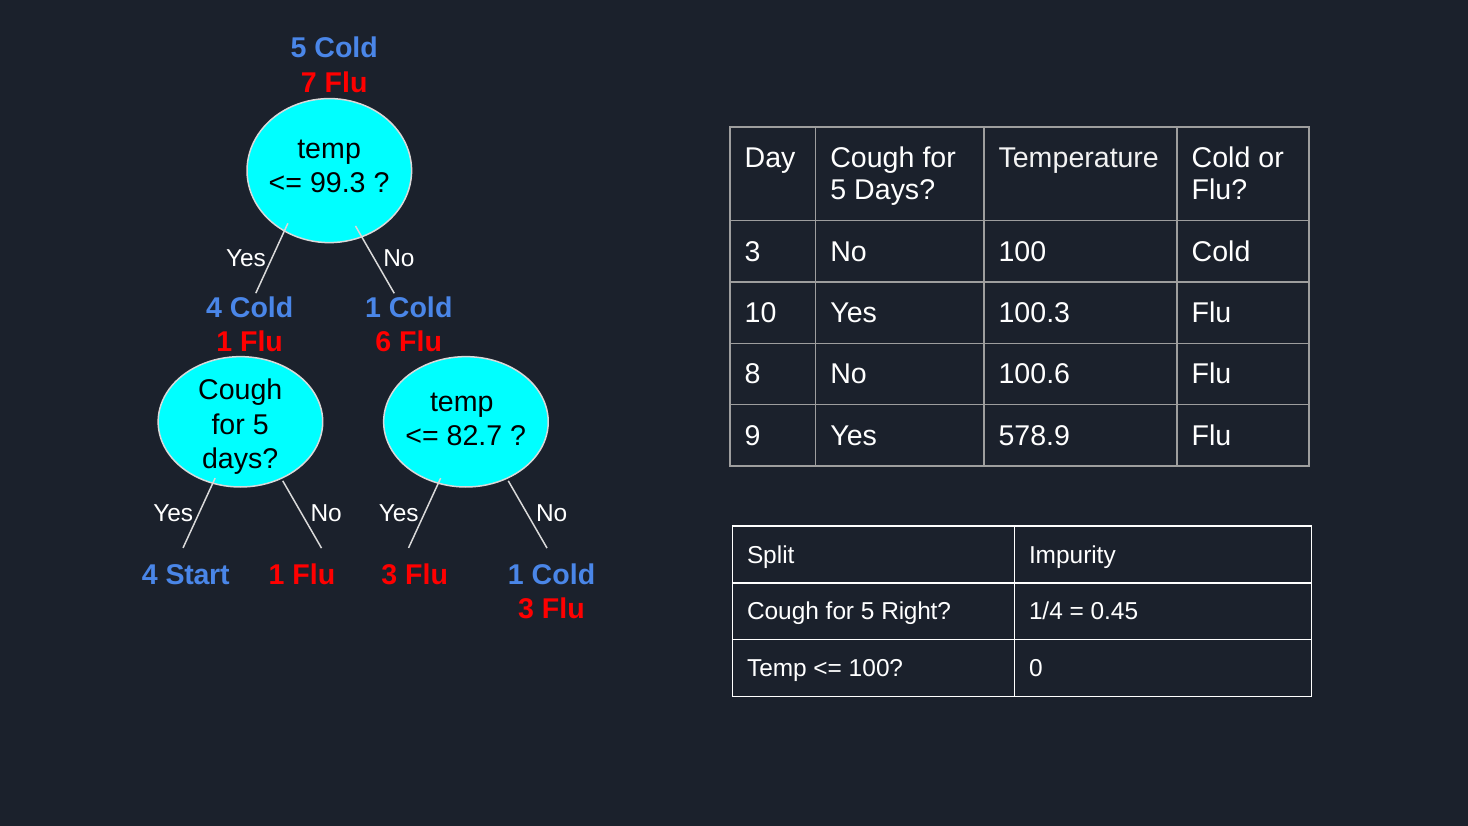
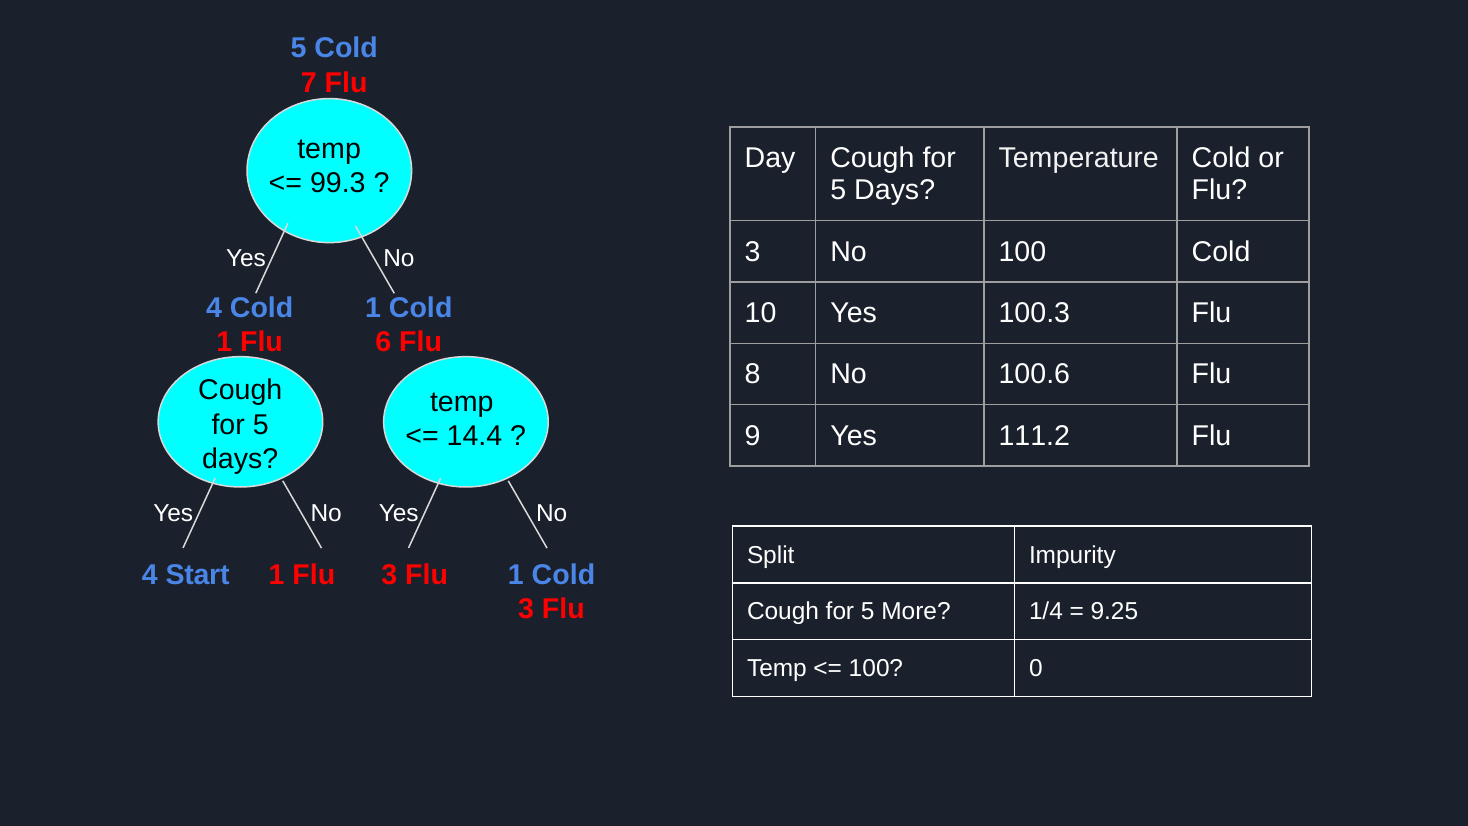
578.9: 578.9 -> 111.2
82.7: 82.7 -> 14.4
Right: Right -> More
0.45: 0.45 -> 9.25
